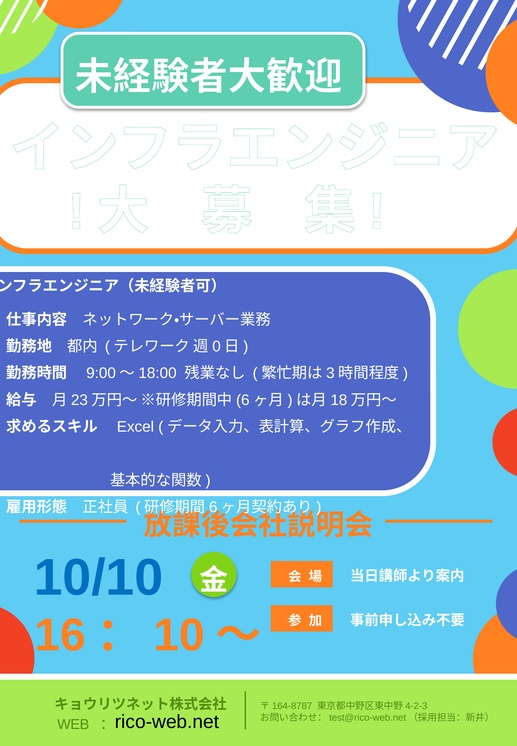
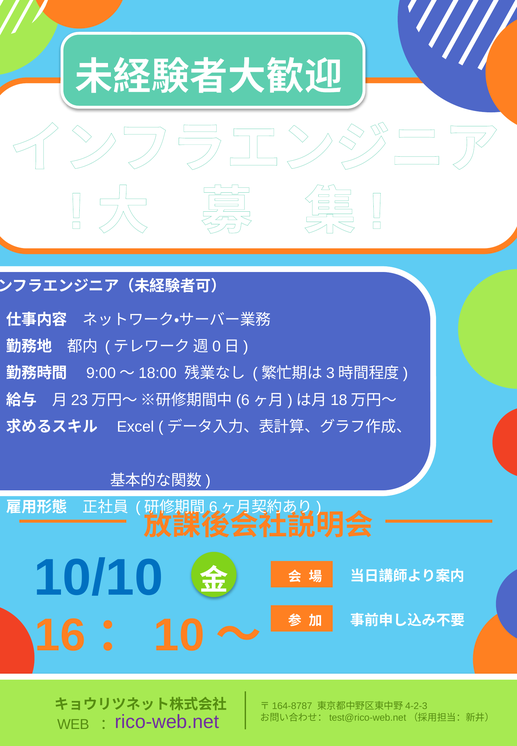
rico-web.net colour: black -> purple
